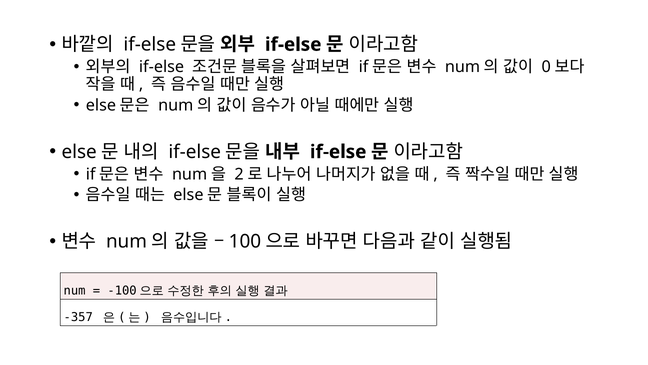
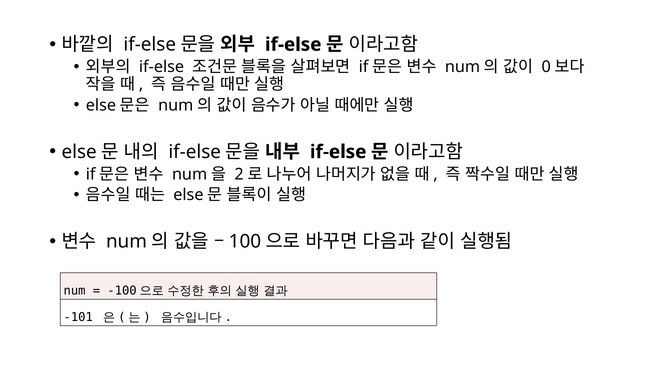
-357: -357 -> -101
